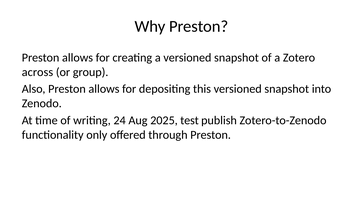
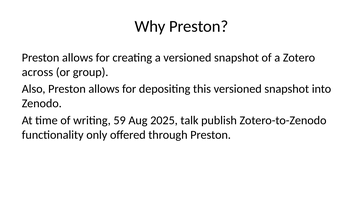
24: 24 -> 59
test: test -> talk
